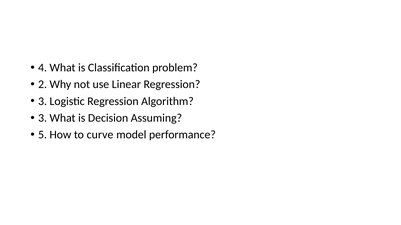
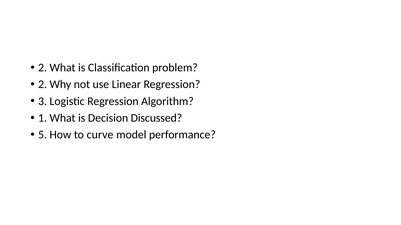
4 at (43, 68): 4 -> 2
3 at (43, 118): 3 -> 1
Assuming: Assuming -> Discussed
